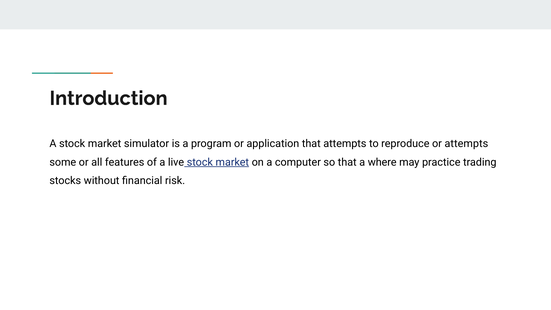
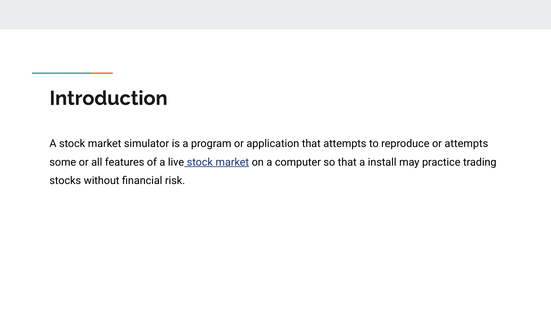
where: where -> install
